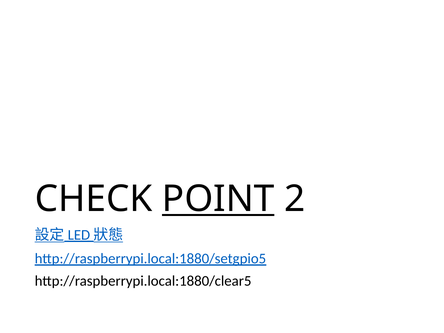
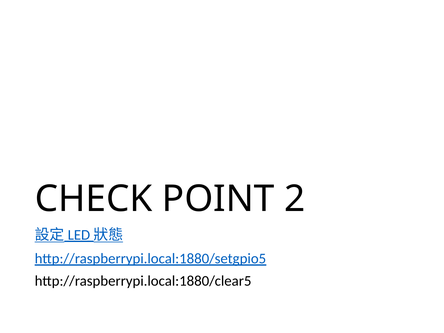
POINT underline: present -> none
